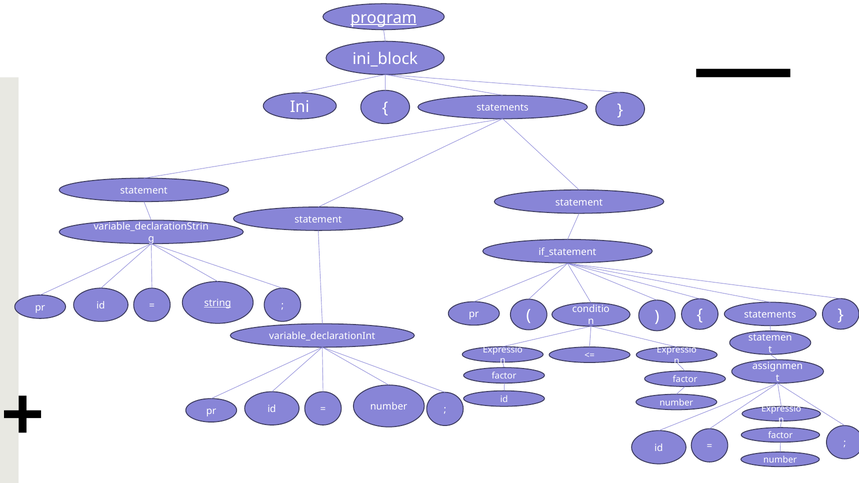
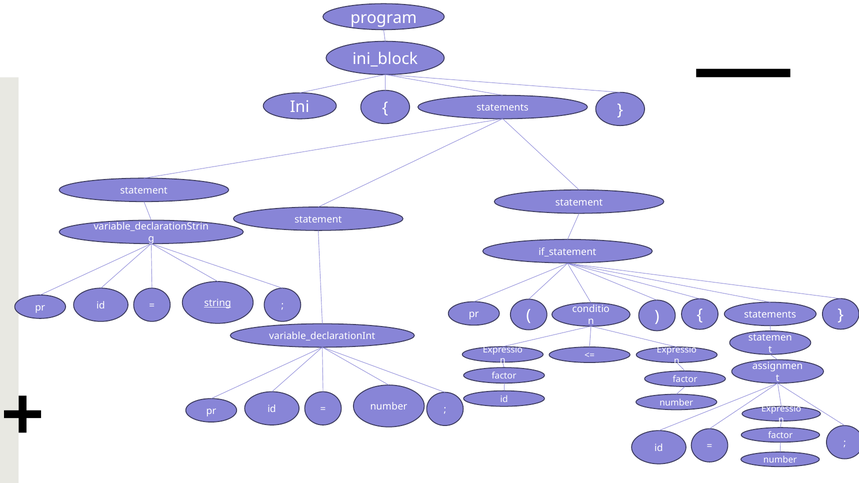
program underline: present -> none
